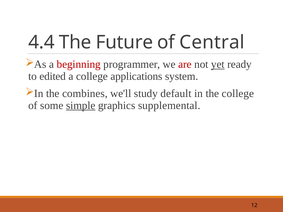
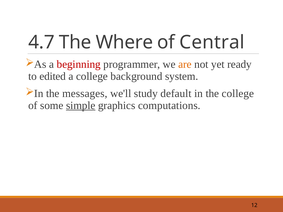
4.4: 4.4 -> 4.7
Future: Future -> Where
are colour: red -> orange
yet underline: present -> none
applications: applications -> background
combines: combines -> messages
supplemental: supplemental -> computations
